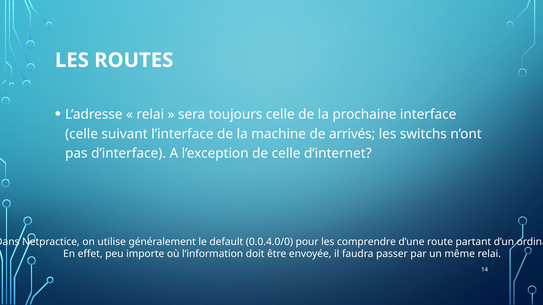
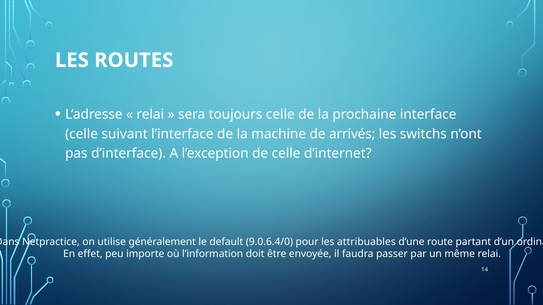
0.0.4.0/0: 0.0.4.0/0 -> 9.0.6.4/0
comprendre: comprendre -> attribuables
